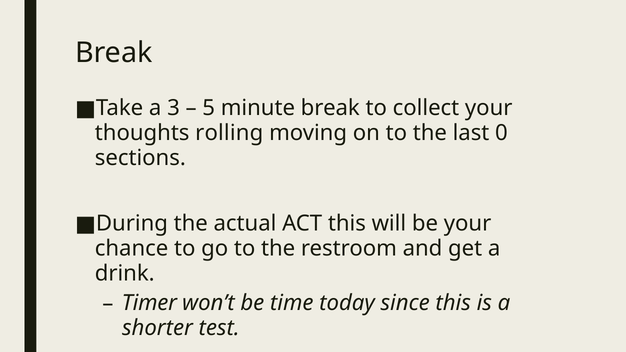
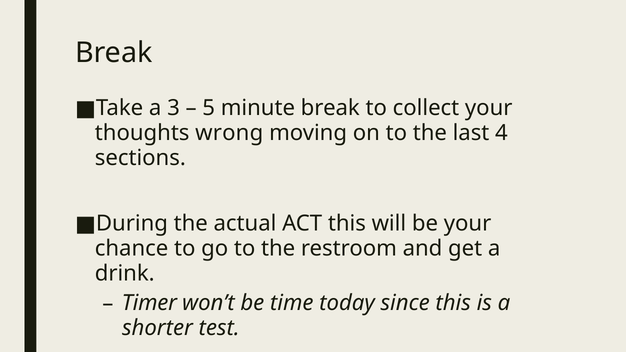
rolling: rolling -> wrong
0: 0 -> 4
